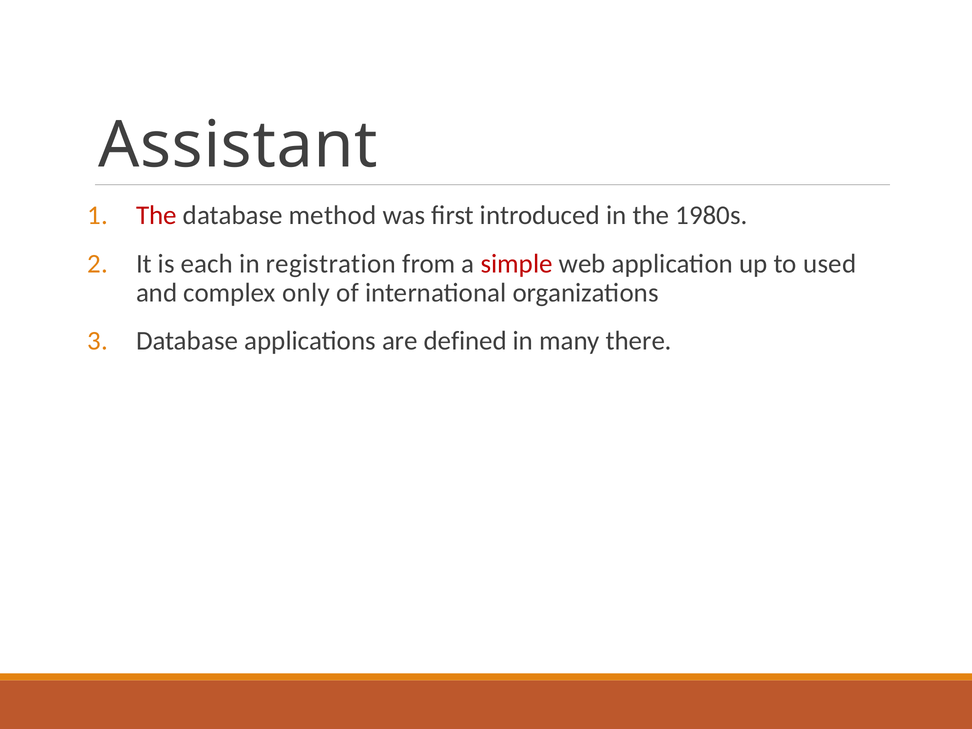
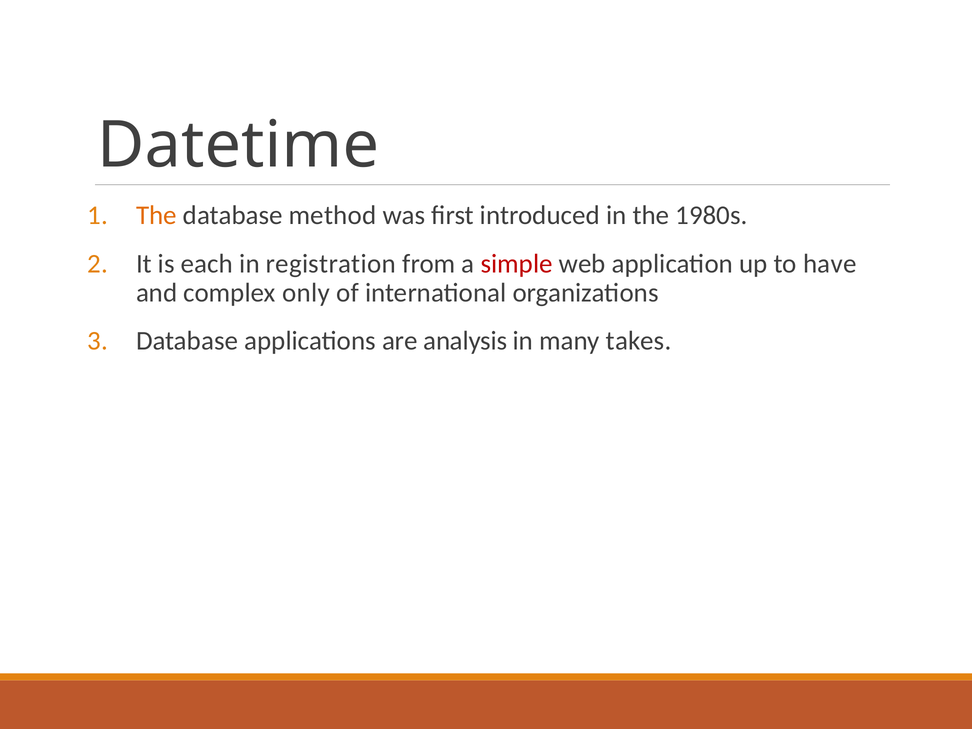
Assistant: Assistant -> Datetime
The at (156, 216) colour: red -> orange
used: used -> have
defined: defined -> analysis
there: there -> takes
